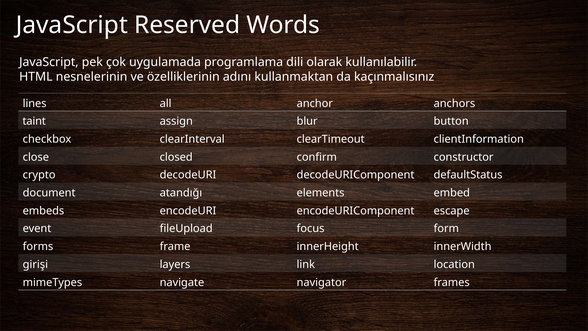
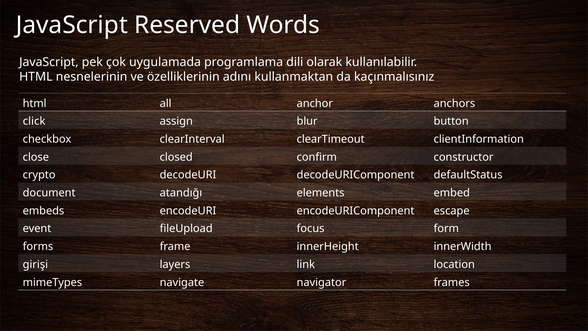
lines at (35, 103): lines -> html
taint: taint -> click
